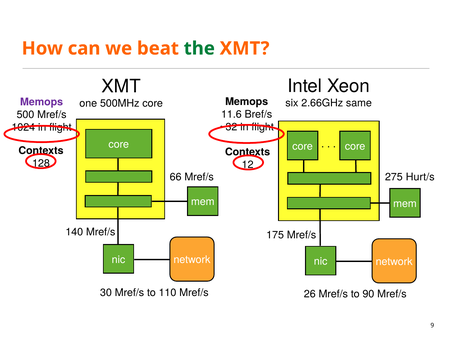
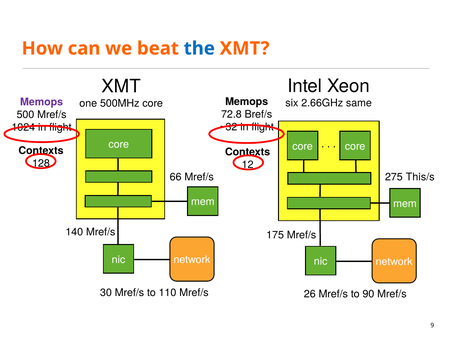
the colour: green -> blue
11.6: 11.6 -> 72.8
Hurt/s: Hurt/s -> This/s
